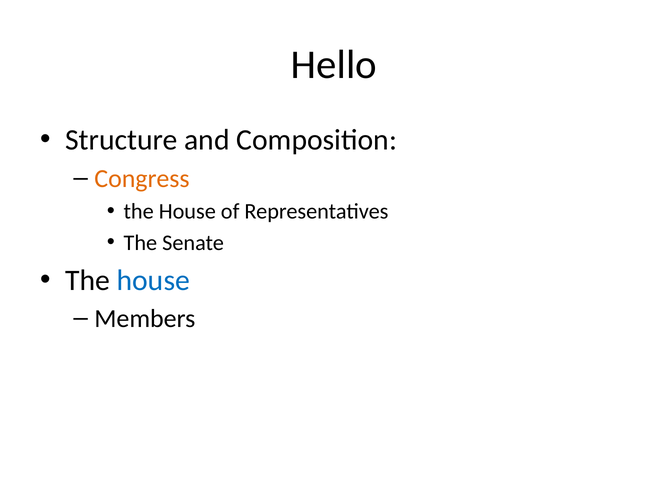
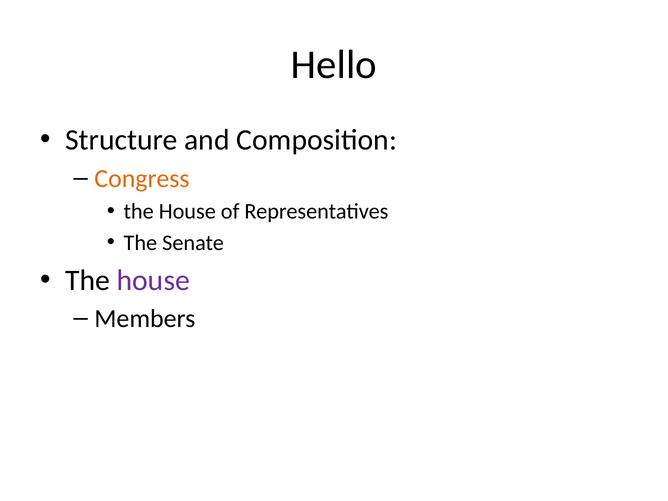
house at (153, 280) colour: blue -> purple
